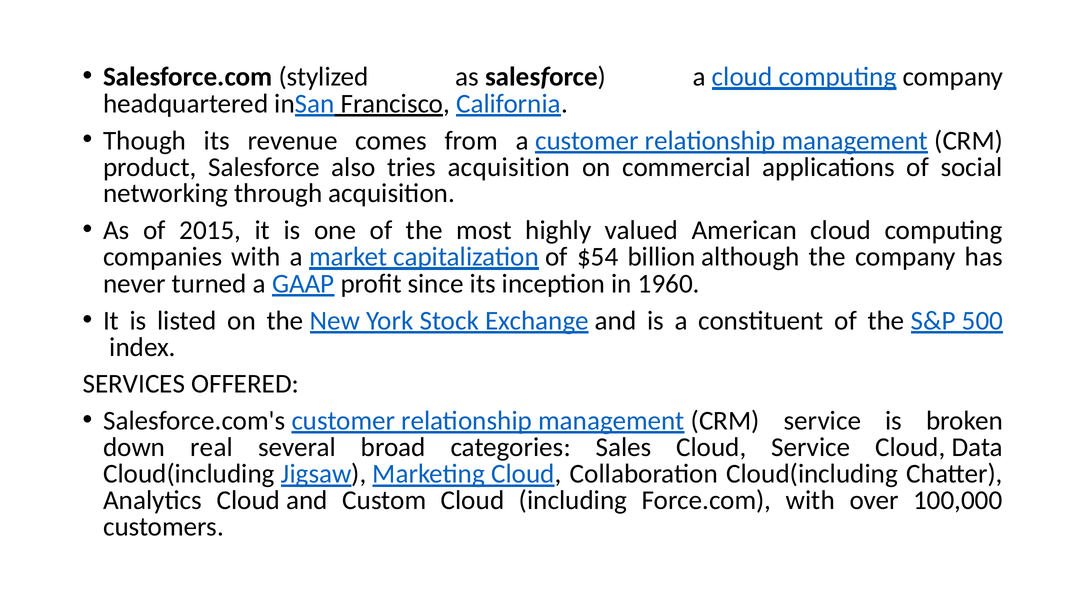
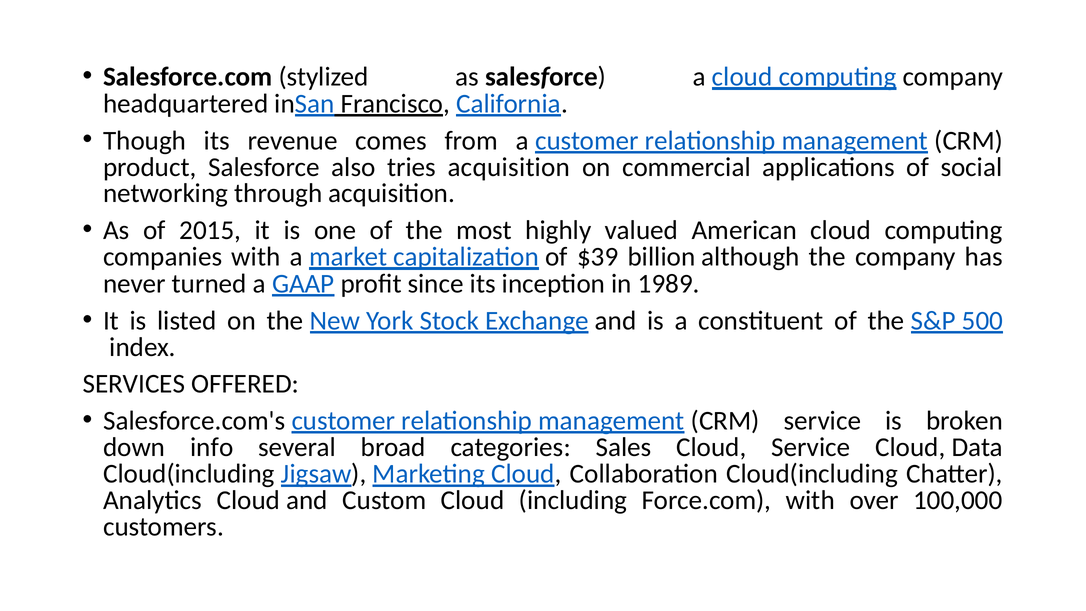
$54: $54 -> $39
1960: 1960 -> 1989
real: real -> info
